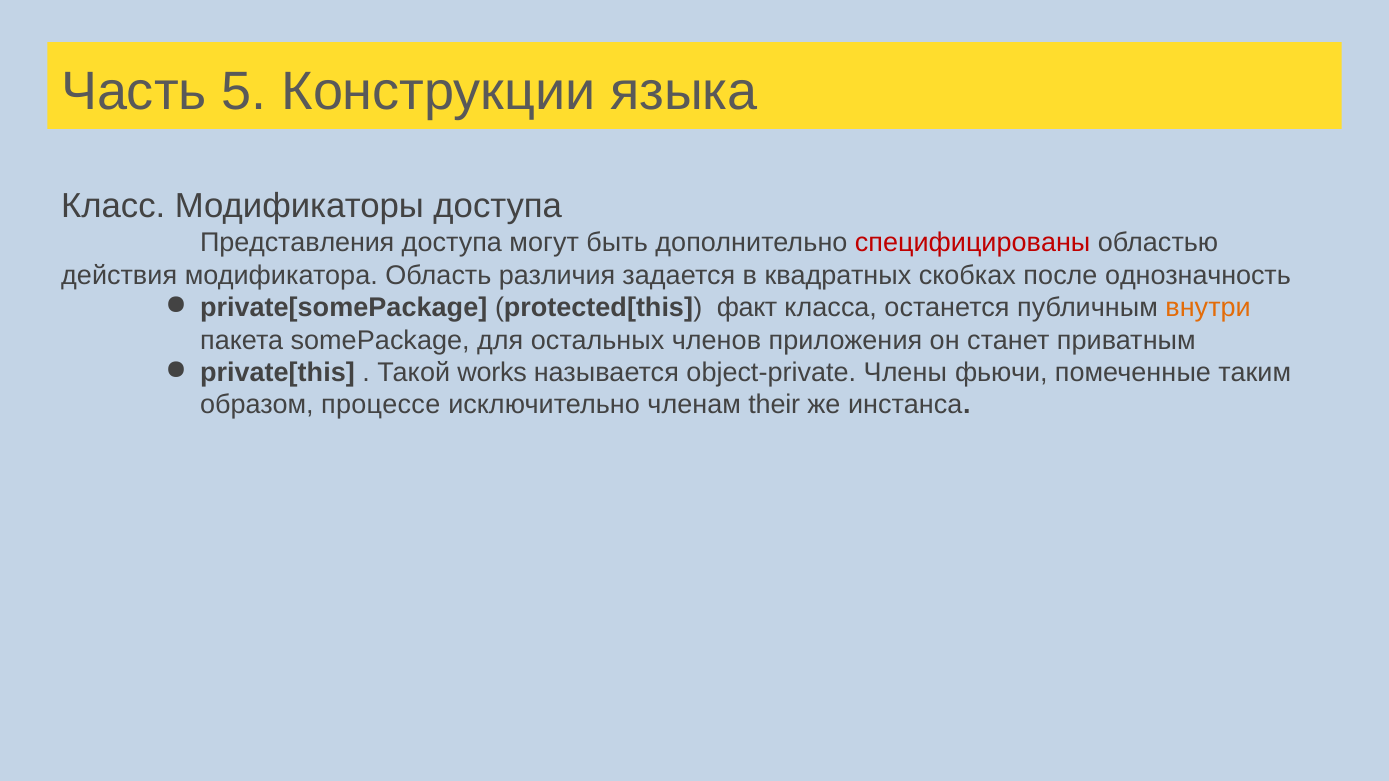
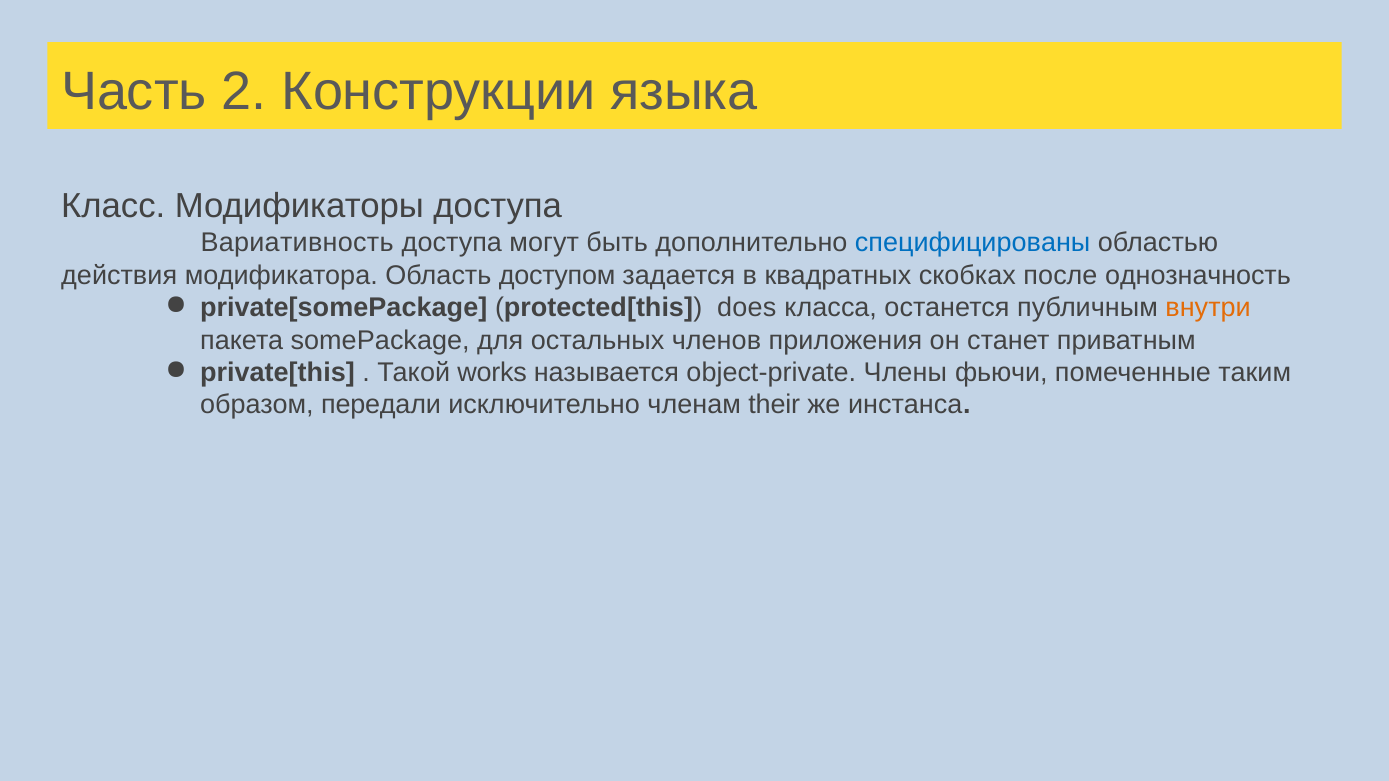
5: 5 -> 2
Представления: Представления -> Вариативность
специфицированы colour: red -> blue
различия: различия -> доступом
факт: факт -> does
процессе: процессе -> передали
